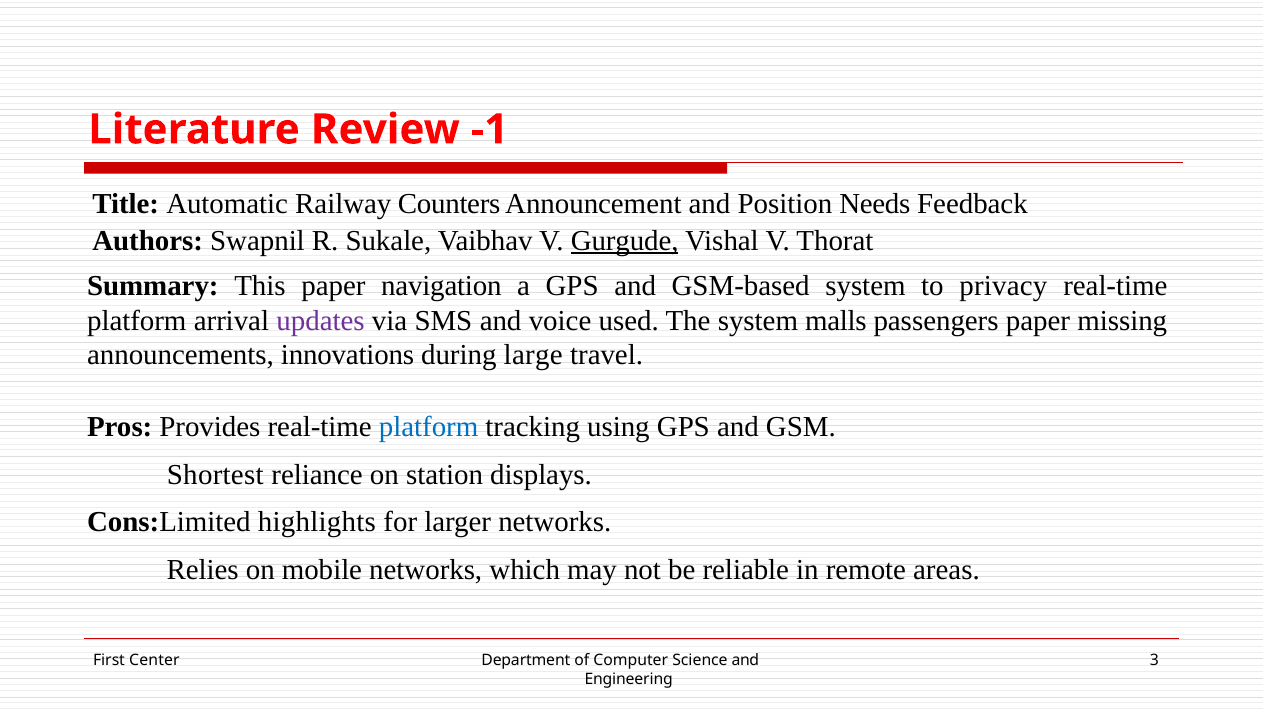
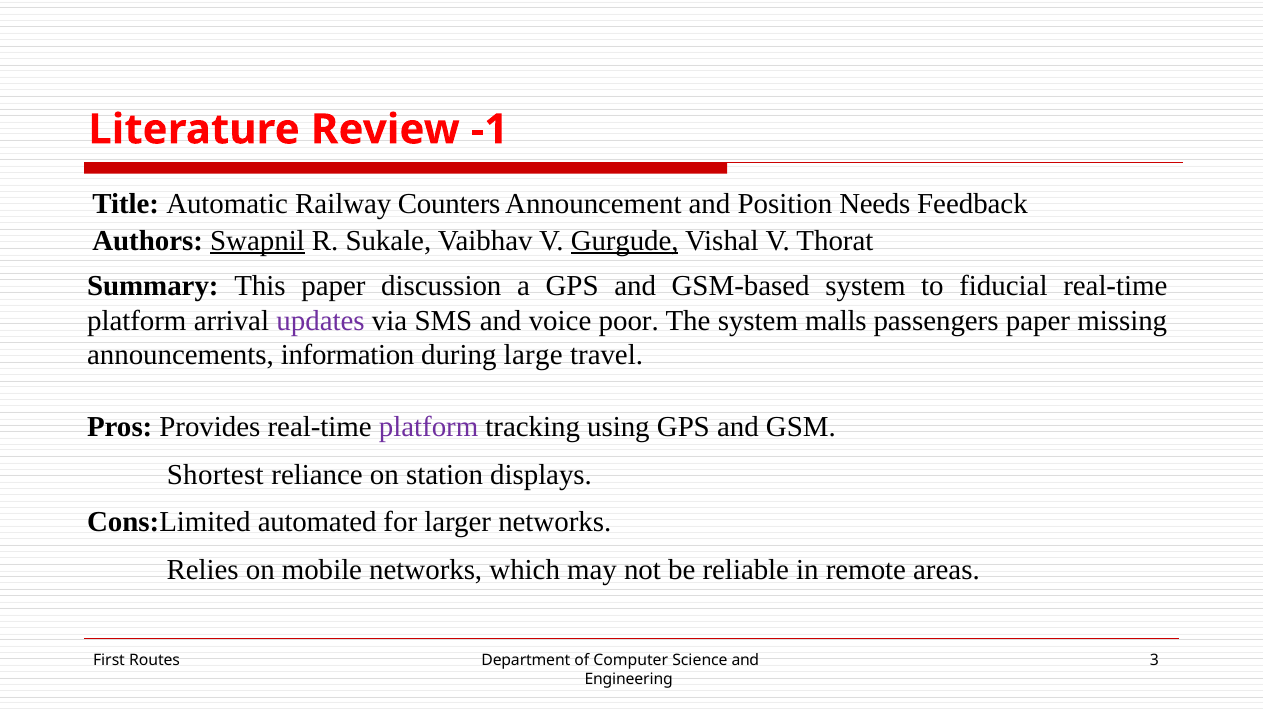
Swapnil underline: none -> present
navigation: navigation -> discussion
privacy: privacy -> fiducial
used: used -> poor
innovations: innovations -> information
platform at (429, 427) colour: blue -> purple
highlights: highlights -> automated
Center: Center -> Routes
